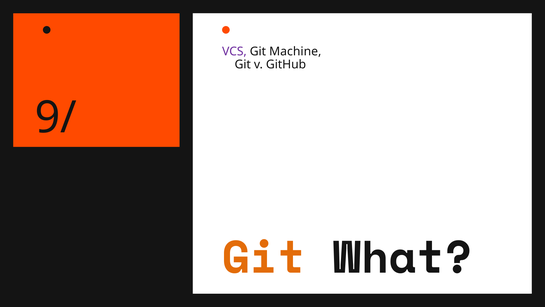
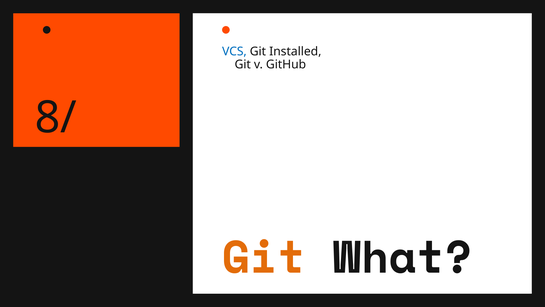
VCS colour: purple -> blue
Machine: Machine -> Installed
9/: 9/ -> 8/
